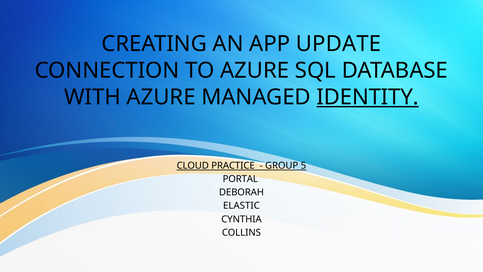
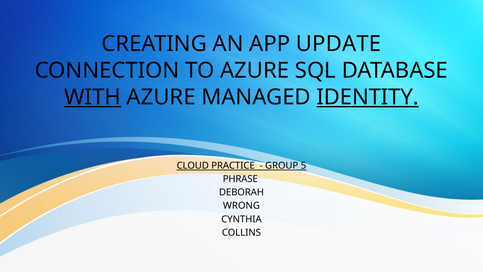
WITH underline: none -> present
PORTAL: PORTAL -> PHRASE
ELASTIC: ELASTIC -> WRONG
